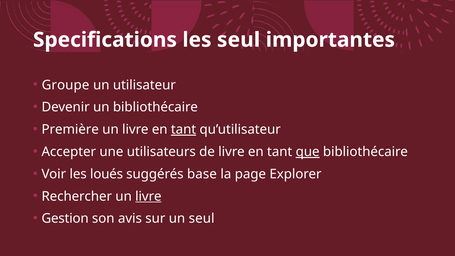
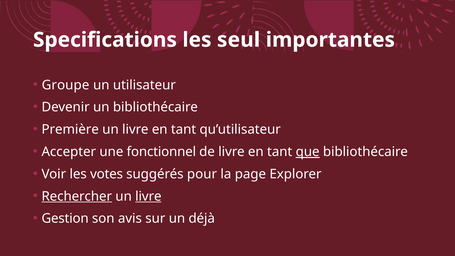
tant at (184, 129) underline: present -> none
utilisateurs: utilisateurs -> fonctionnel
loués: loués -> votes
base: base -> pour
Rechercher underline: none -> present
un seul: seul -> déjà
